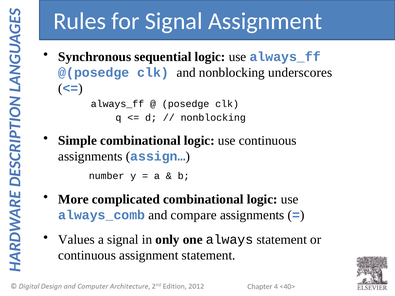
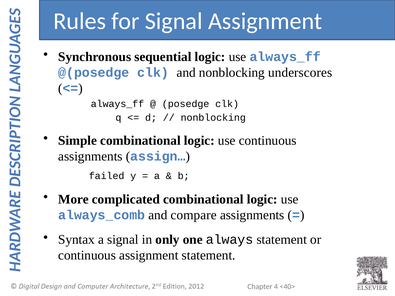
number: number -> failed
Values: Values -> Syntax
